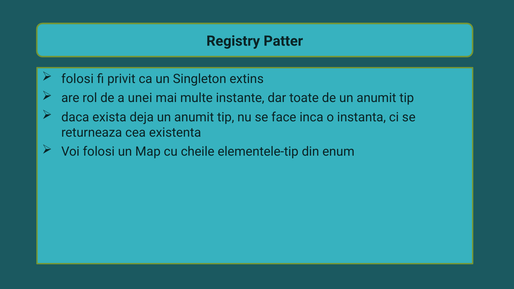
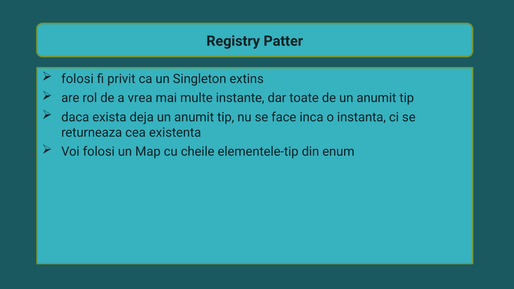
unei: unei -> vrea
